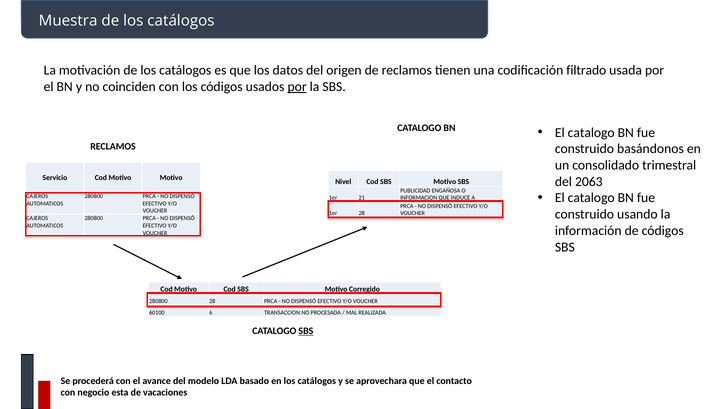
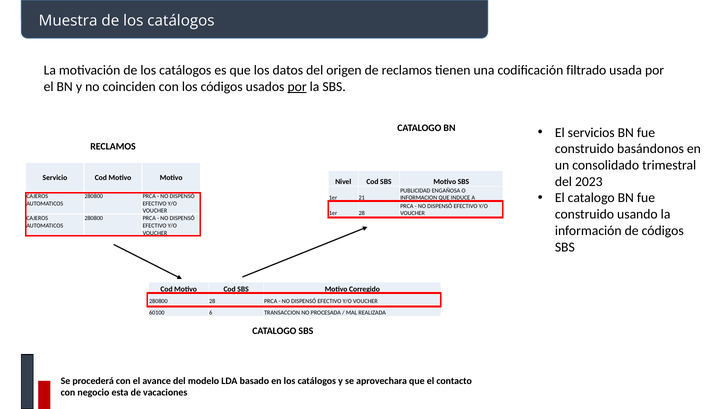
catalogo at (591, 133): catalogo -> servicios
2063: 2063 -> 2023
SBS at (306, 331) underline: present -> none
